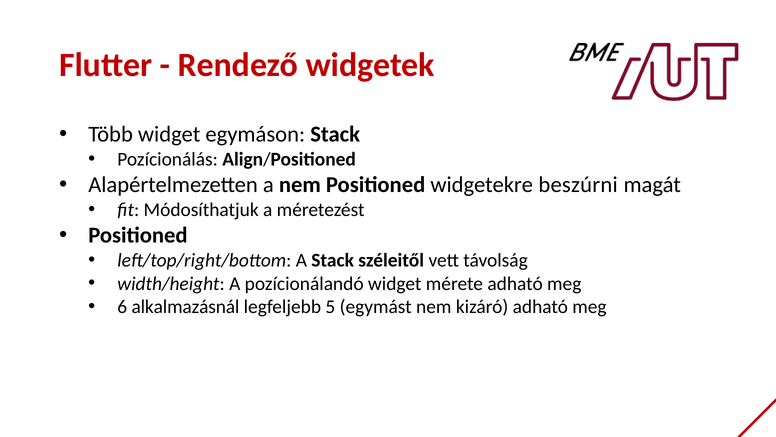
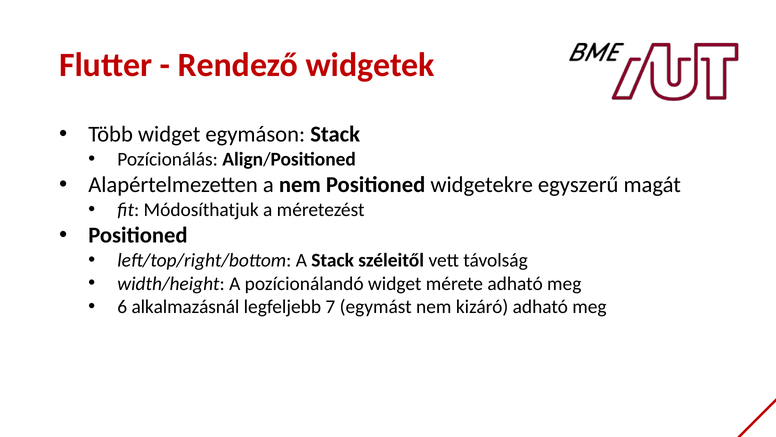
beszúrni: beszúrni -> egyszerű
5: 5 -> 7
